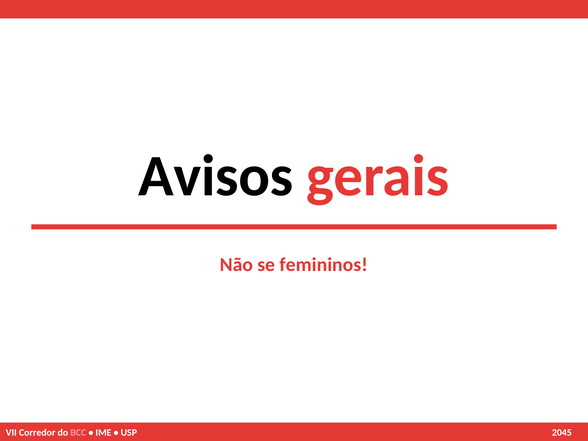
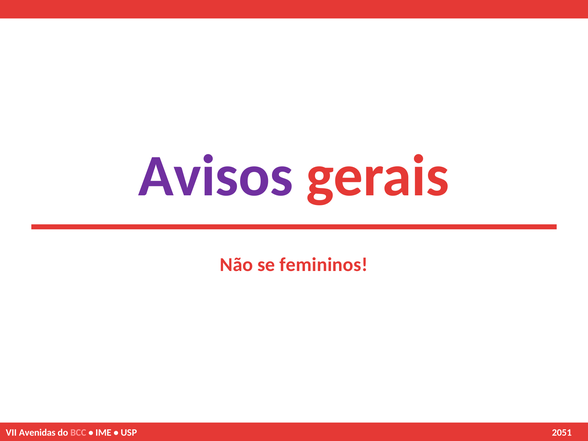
Avisos colour: black -> purple
Corredor: Corredor -> Avenidas
2045: 2045 -> 2051
